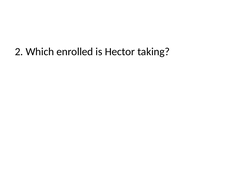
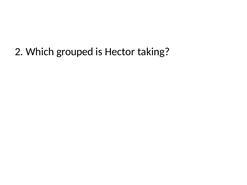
enrolled: enrolled -> grouped
